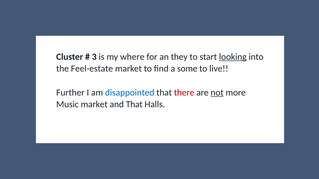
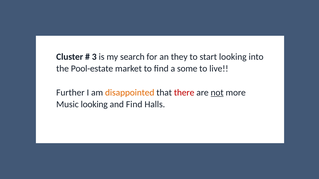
where: where -> search
looking at (233, 57) underline: present -> none
Feel-estate: Feel-estate -> Pool-estate
disappointed colour: blue -> orange
Music market: market -> looking
and That: That -> Find
